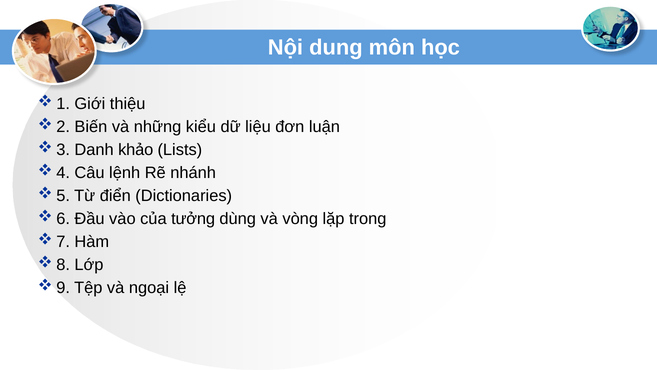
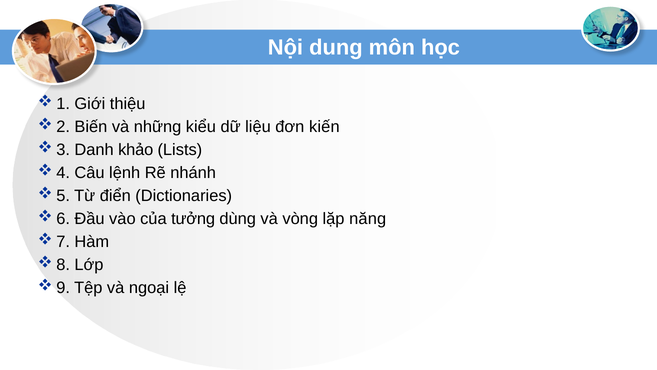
luận: luận -> kiến
trong: trong -> năng
